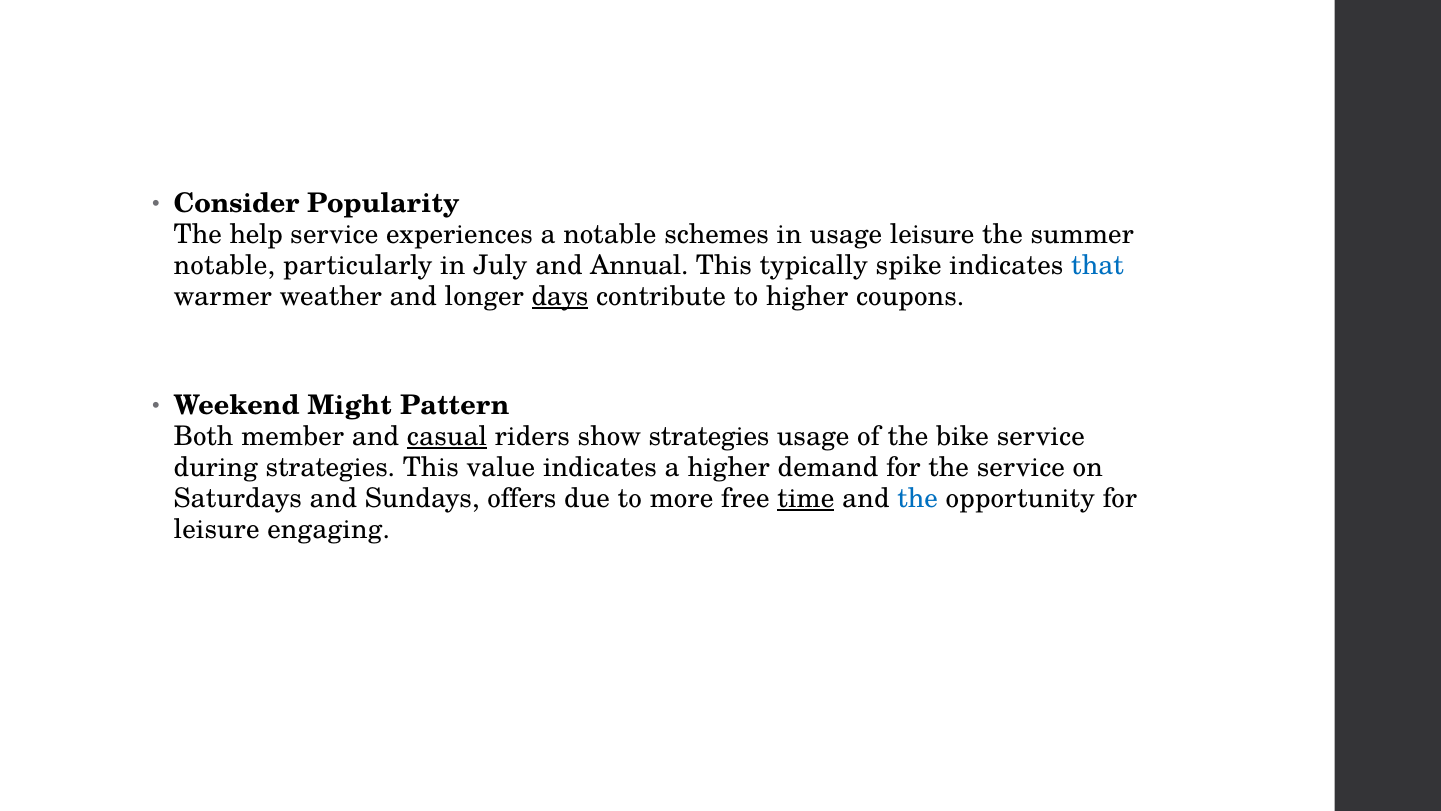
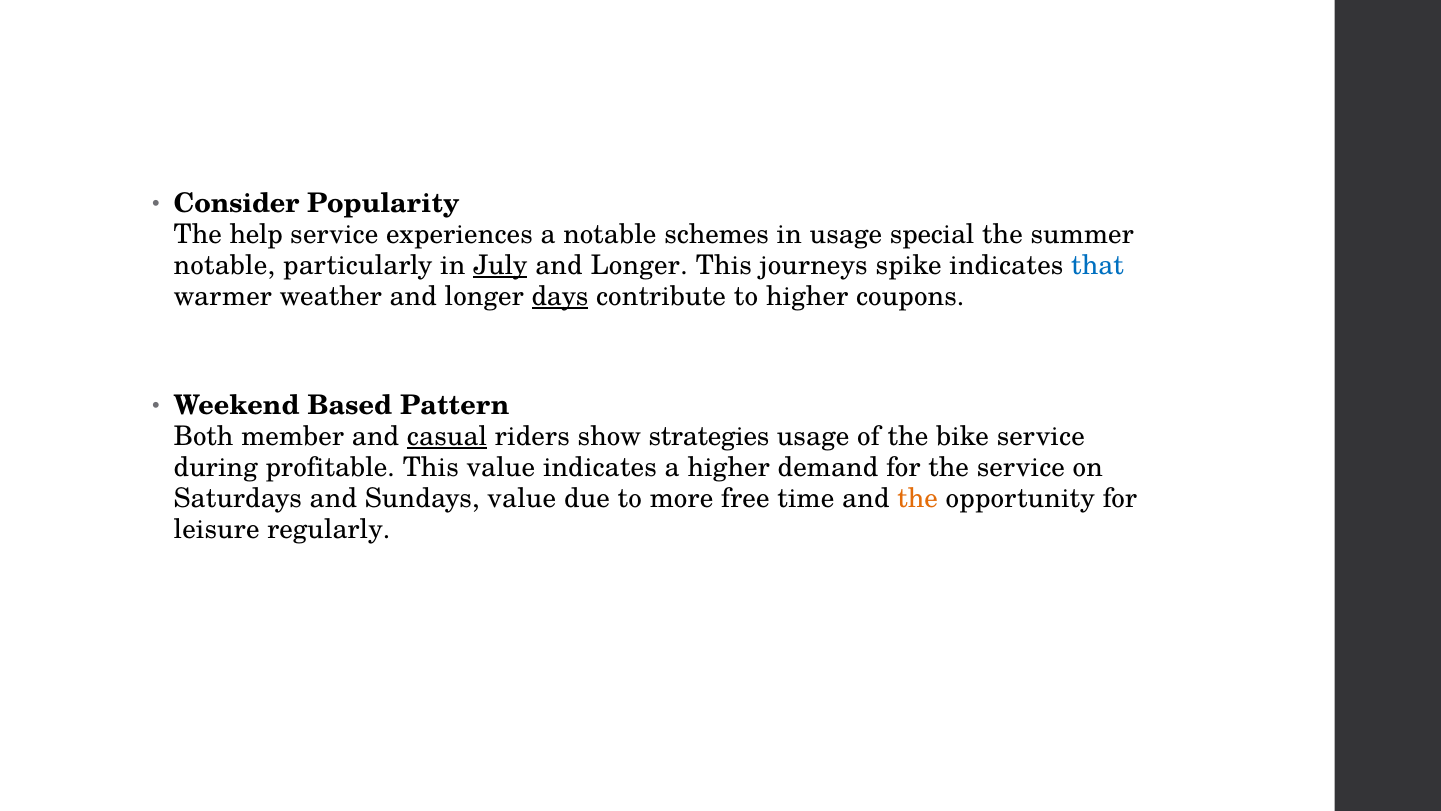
usage leisure: leisure -> special
July underline: none -> present
Annual at (639, 265): Annual -> Longer
typically: typically -> journeys
Might: Might -> Based
during strategies: strategies -> profitable
Sundays offers: offers -> value
time underline: present -> none
the at (918, 498) colour: blue -> orange
engaging: engaging -> regularly
